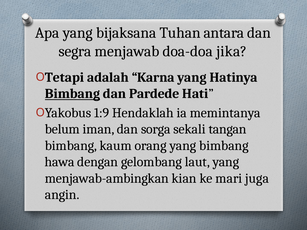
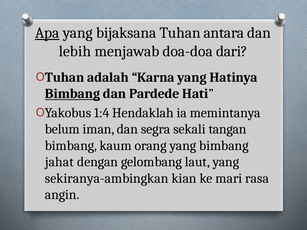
Apa underline: none -> present
segra: segra -> lebih
jika: jika -> dari
Tetapi at (65, 77): Tetapi -> Tuhan
1:9: 1:9 -> 1:4
sorga: sorga -> segra
hawa: hawa -> jahat
menjawab-ambingkan: menjawab-ambingkan -> sekiranya-ambingkan
juga: juga -> rasa
